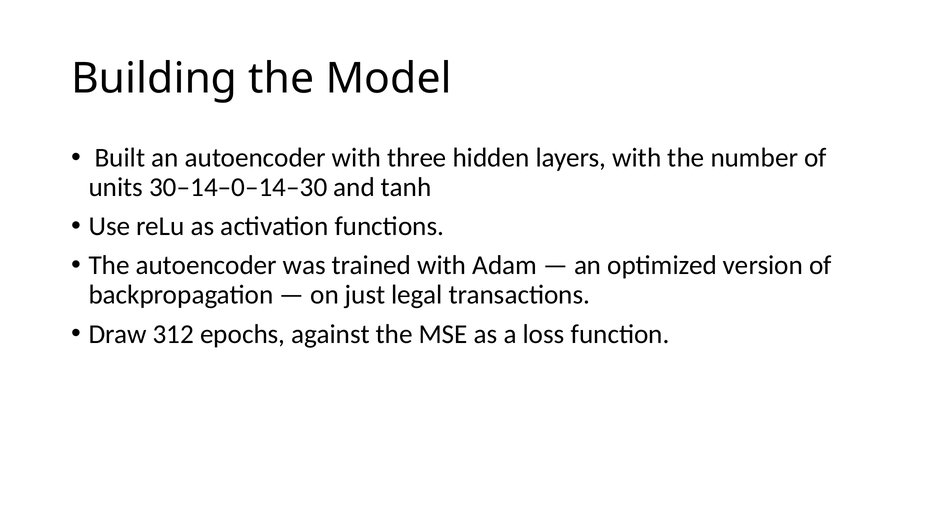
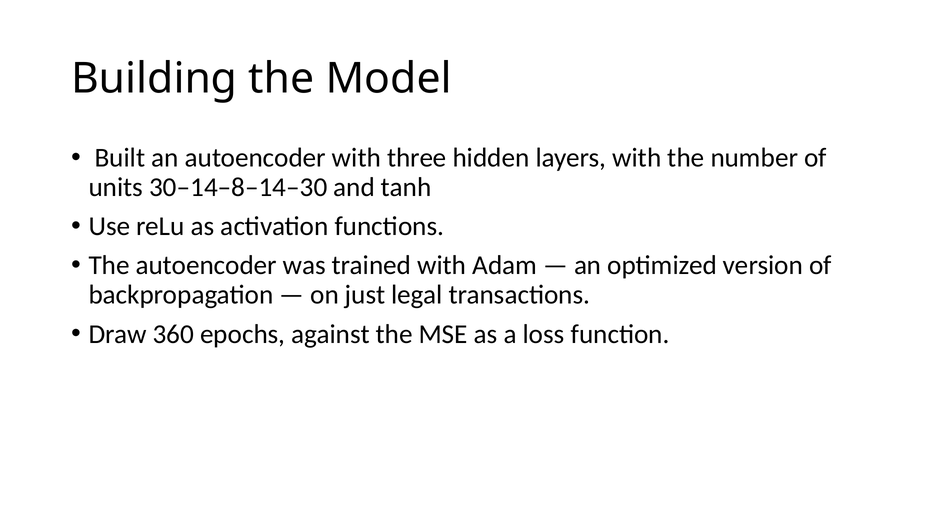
30–14–0–14–30: 30–14–0–14–30 -> 30–14–8–14–30
312: 312 -> 360
